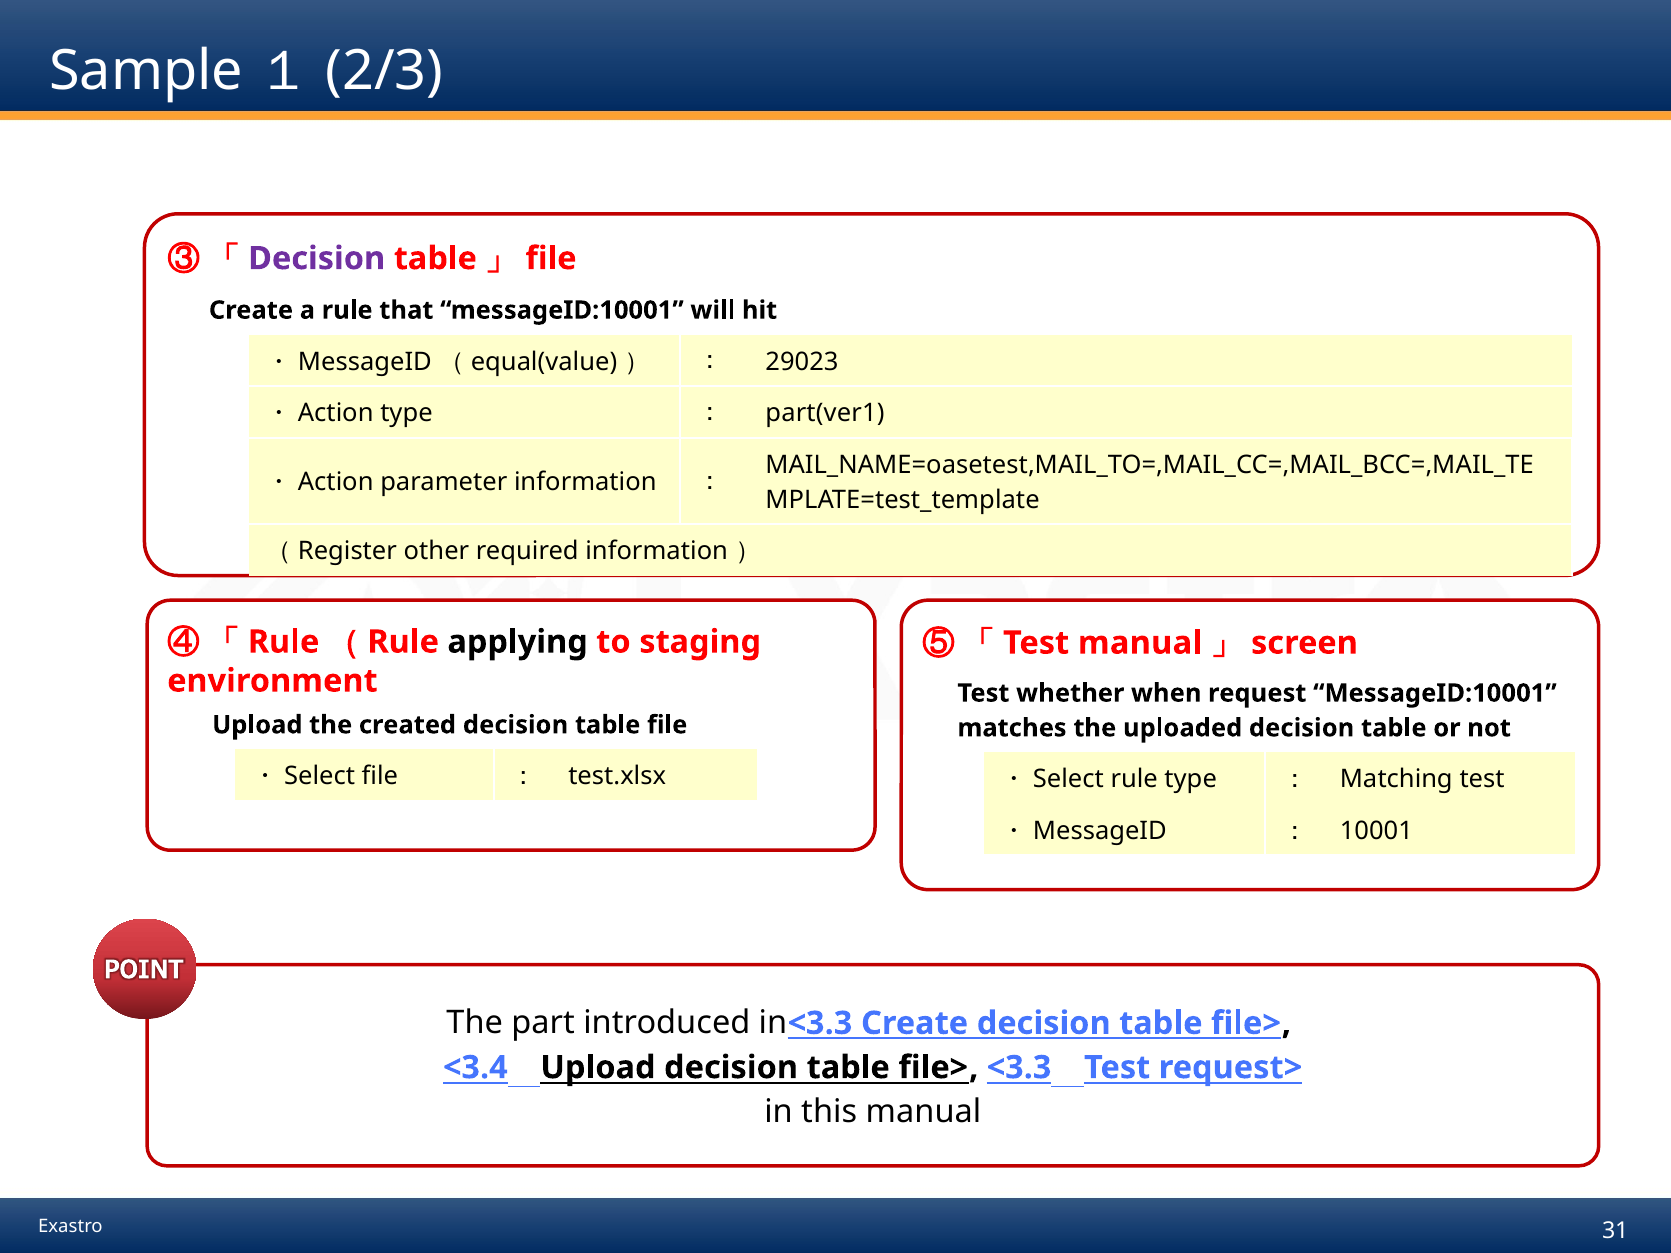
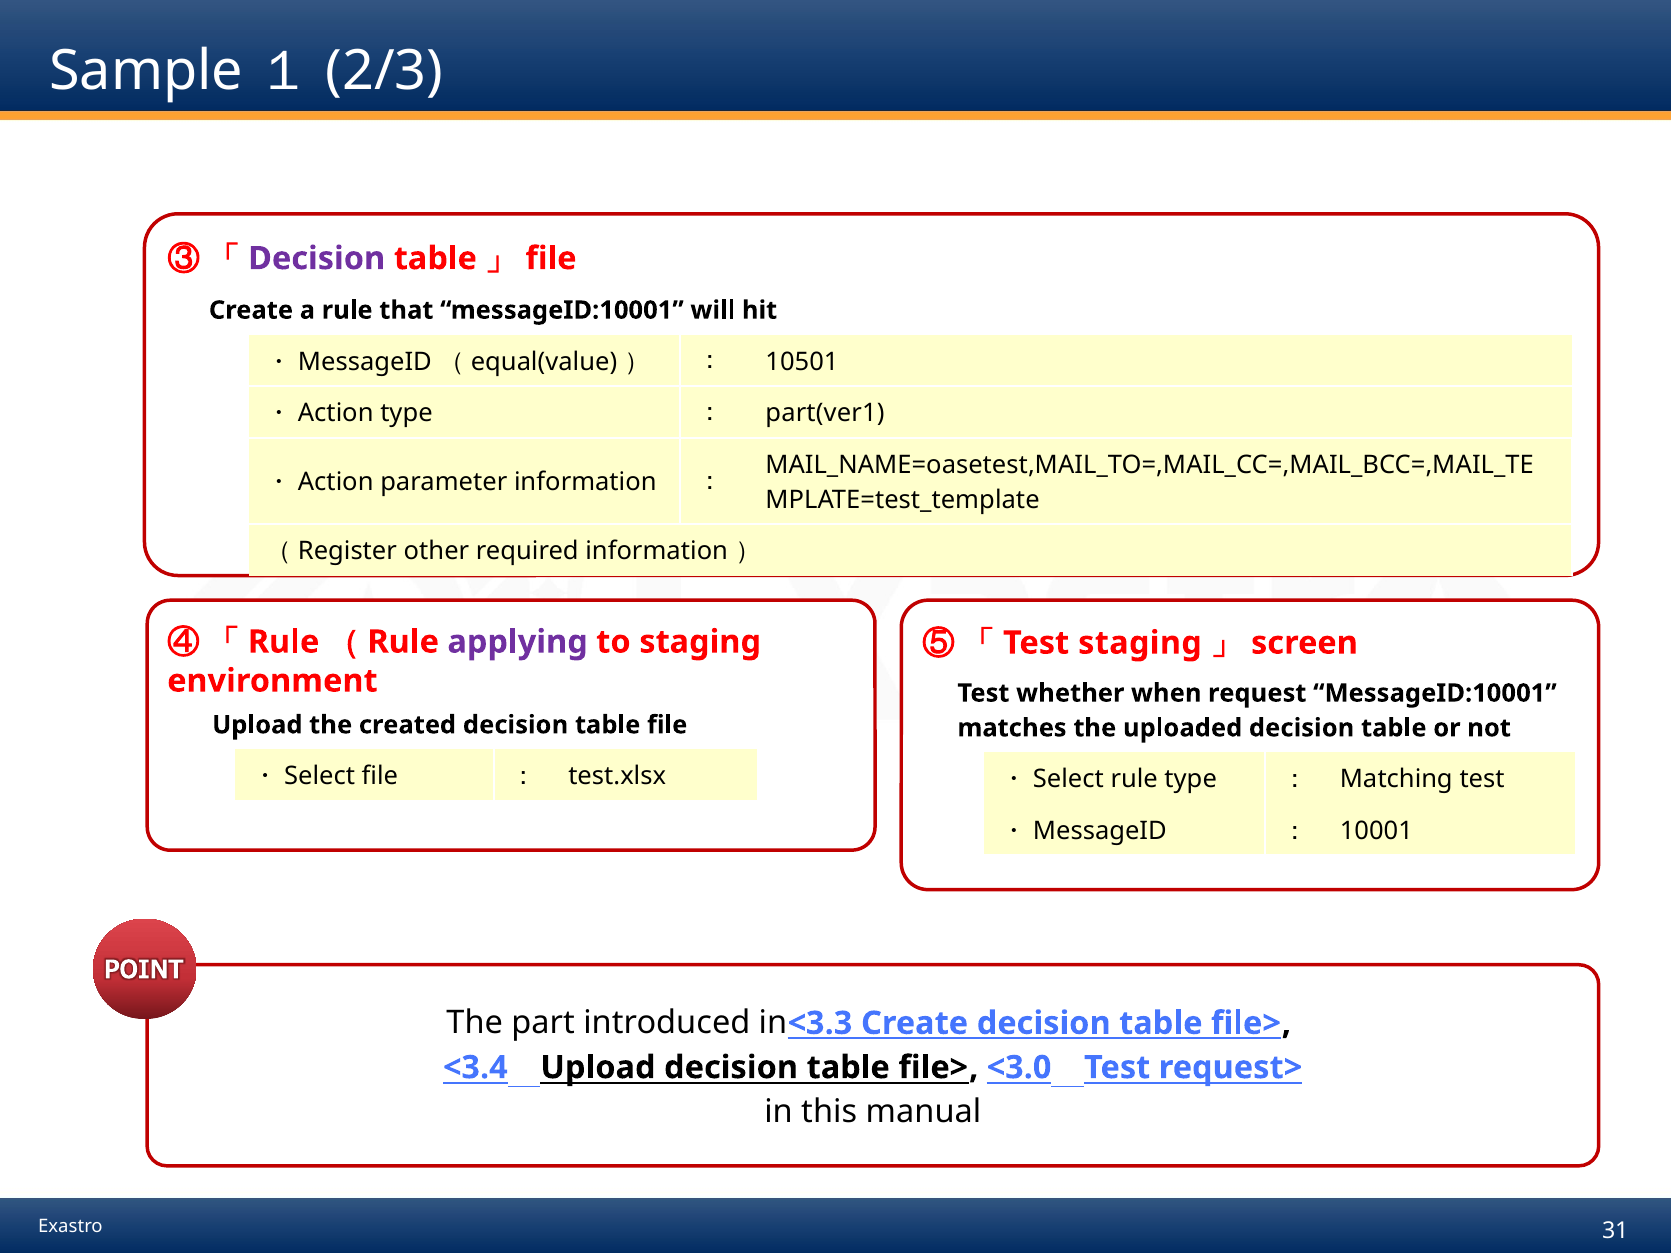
29023: 29023 -> 10501
applying colour: black -> purple
Test manual: manual -> staging
<3.3: <3.3 -> <3.0
